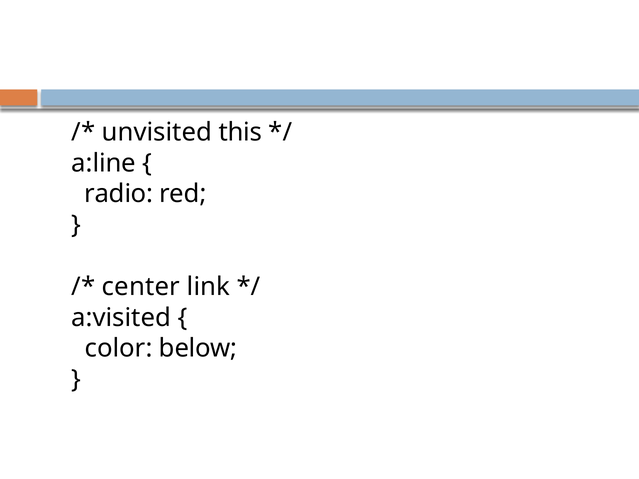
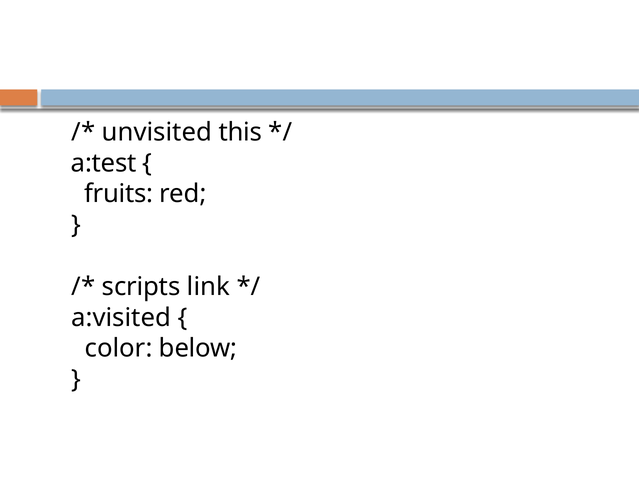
a:line: a:line -> a:test
radio: radio -> fruits
center: center -> scripts
